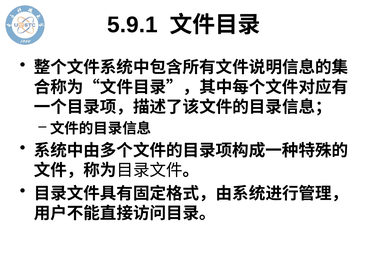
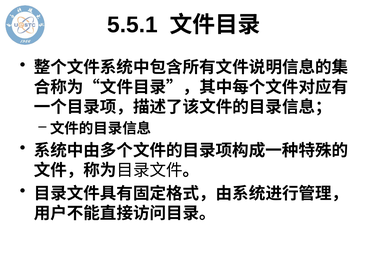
5.9.1: 5.9.1 -> 5.5.1
